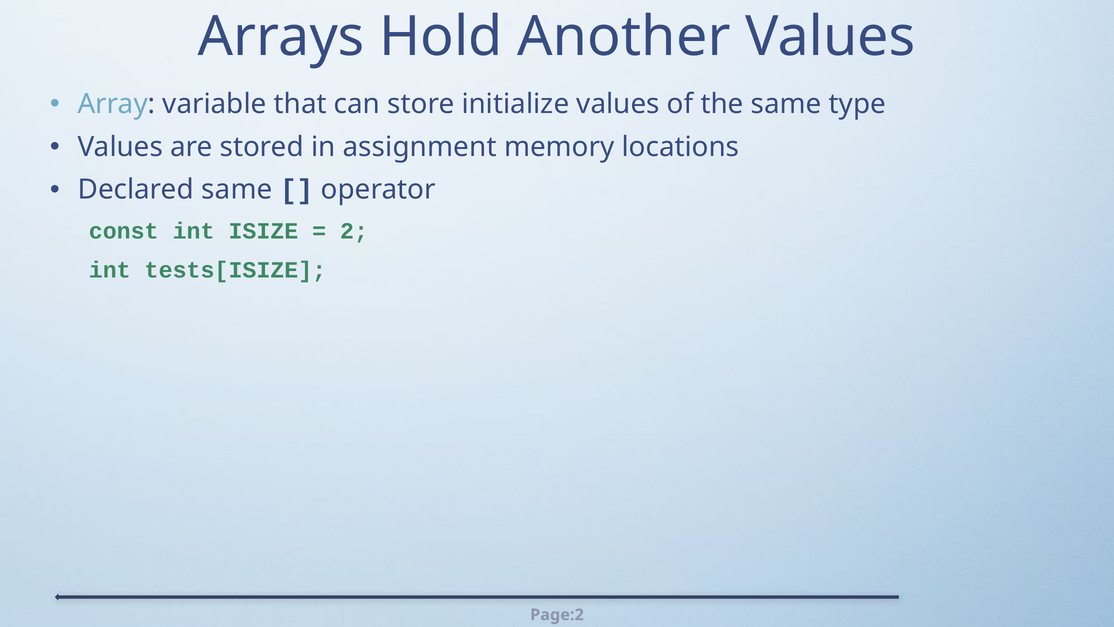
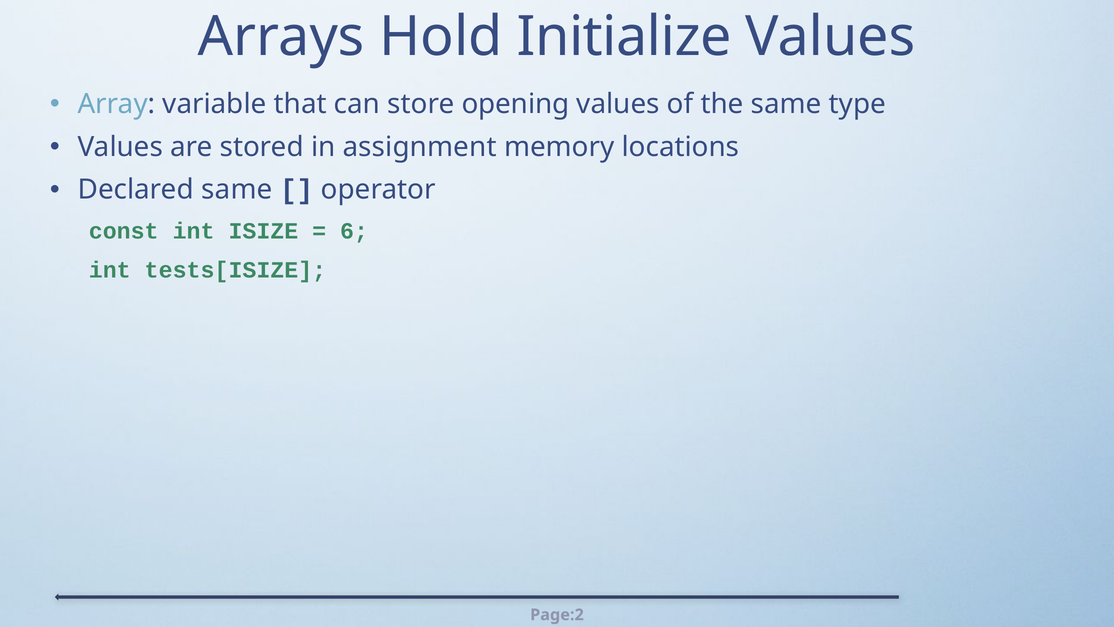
Another: Another -> Initialize
initialize: initialize -> opening
2: 2 -> 6
